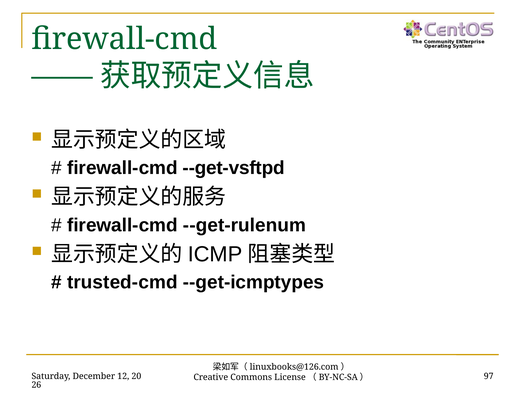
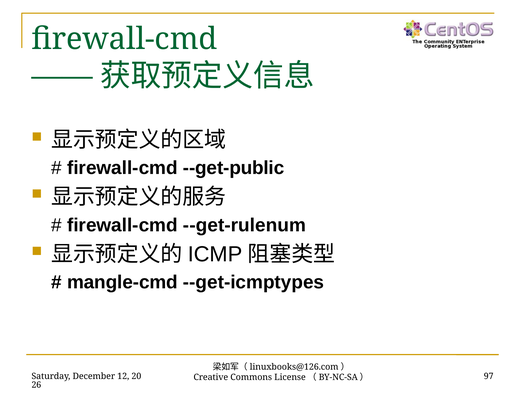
--get-vsftpd: --get-vsftpd -> --get-public
trusted-cmd: trusted-cmd -> mangle-cmd
